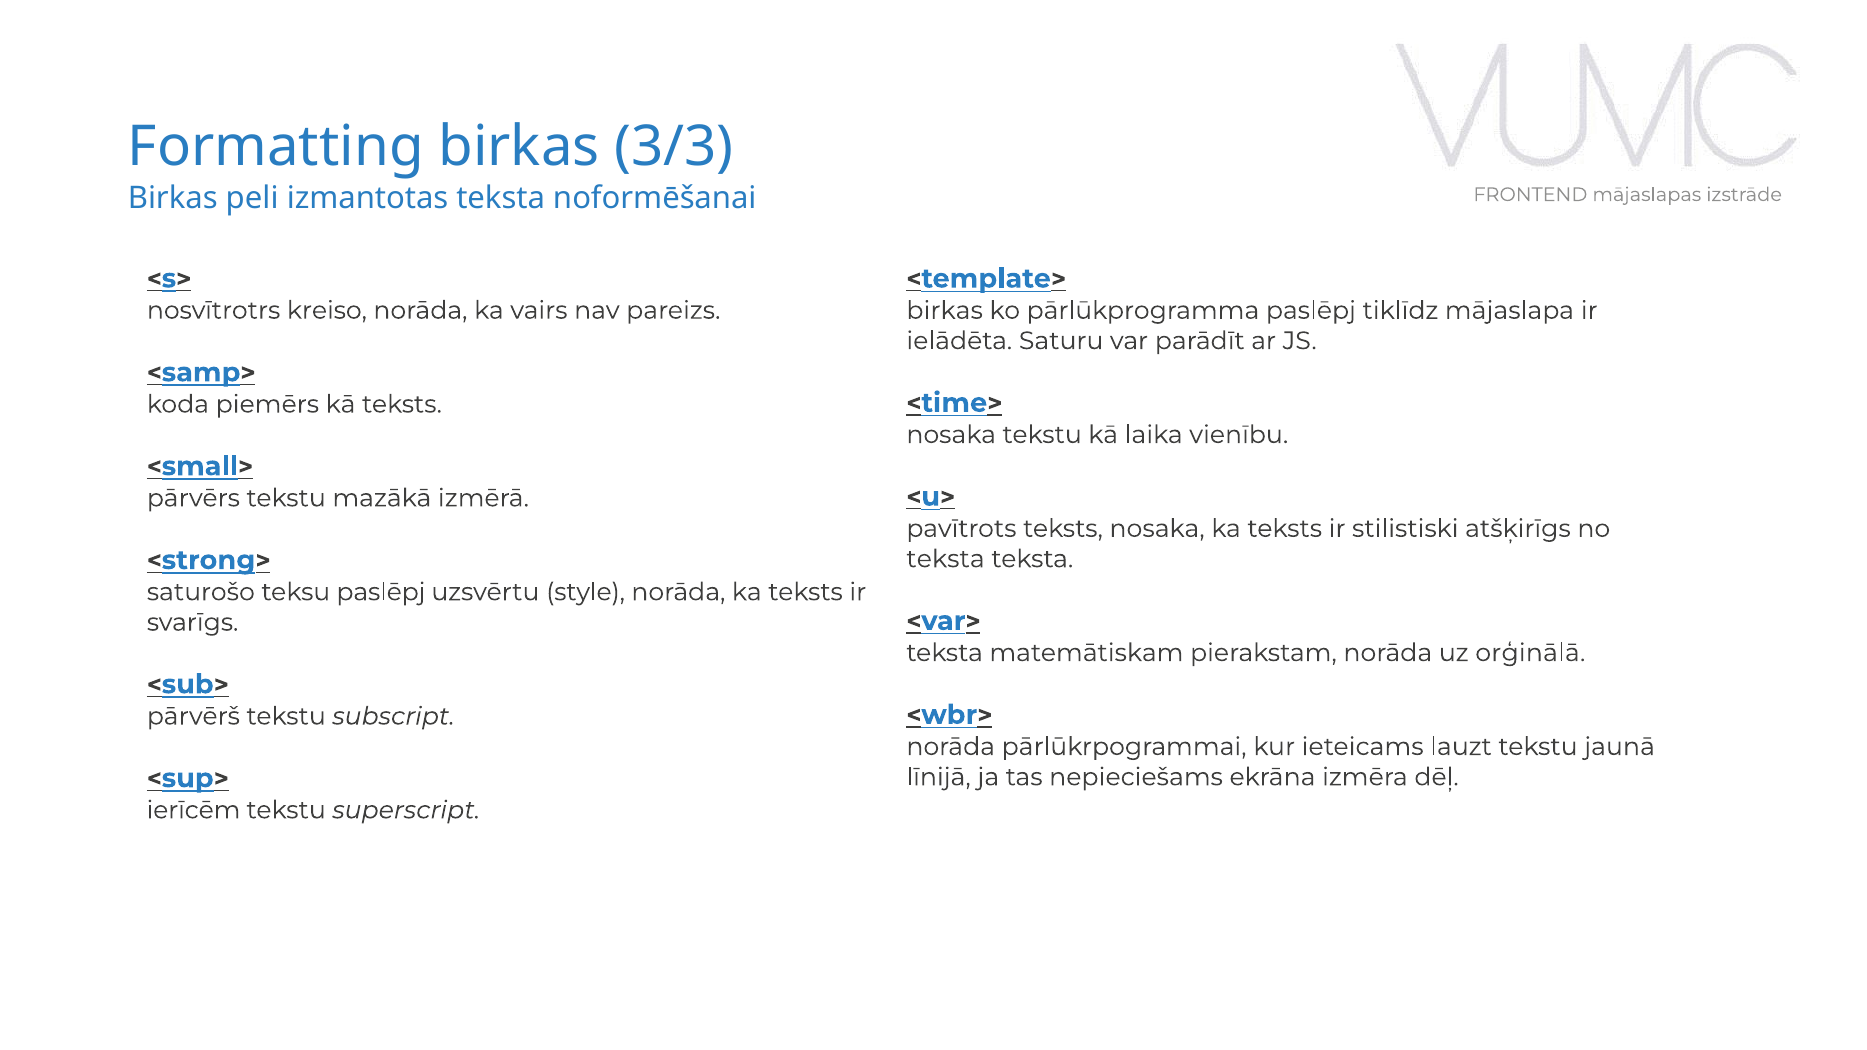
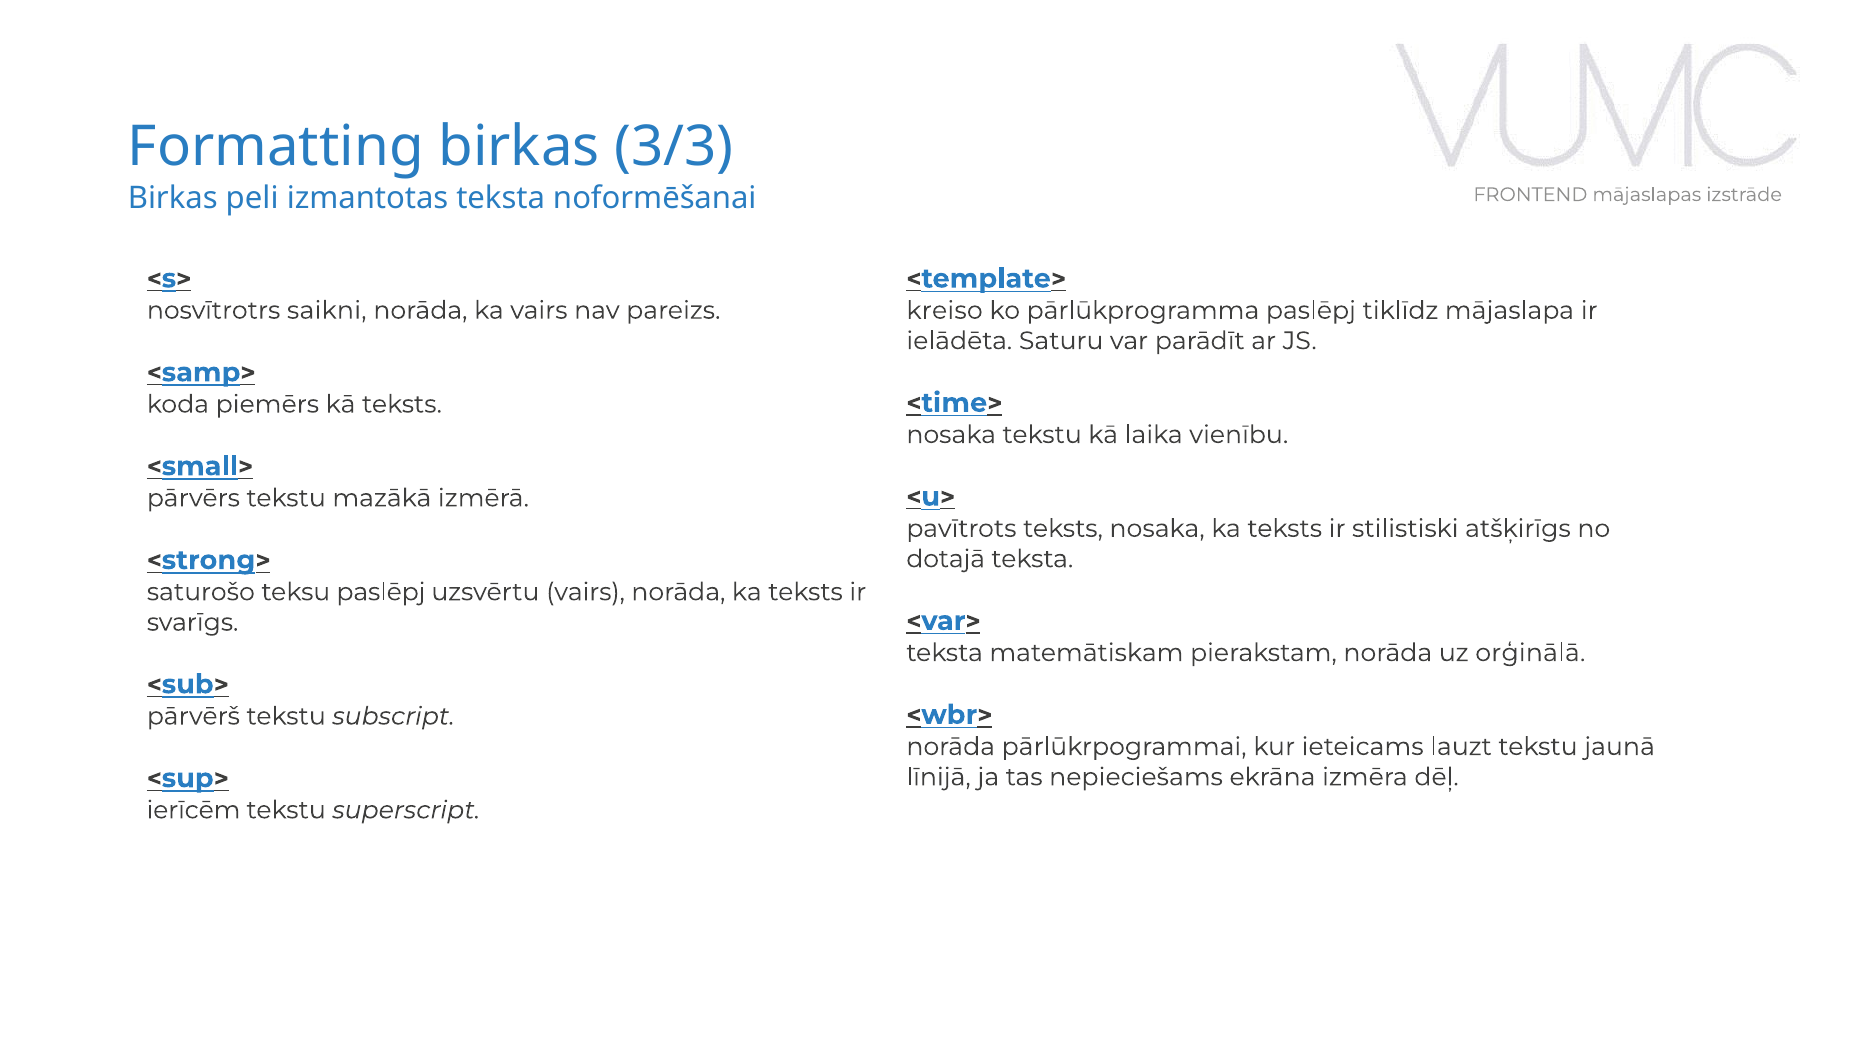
kreiso: kreiso -> saikni
birkas at (945, 311): birkas -> kreiso
teksta at (946, 559): teksta -> dotajā
uzsvērtu style: style -> vairs
